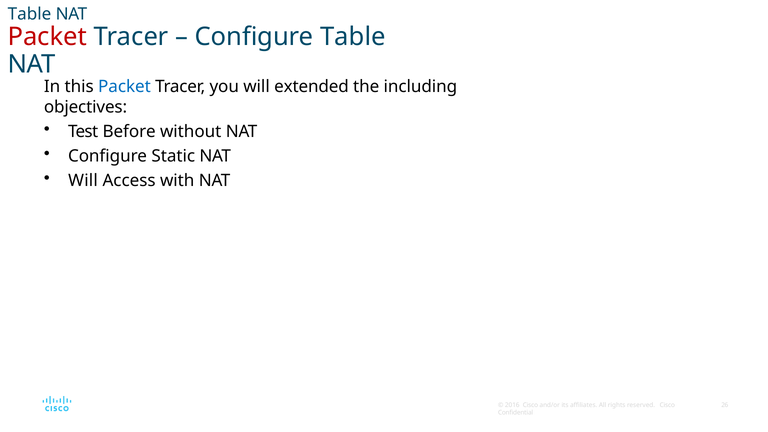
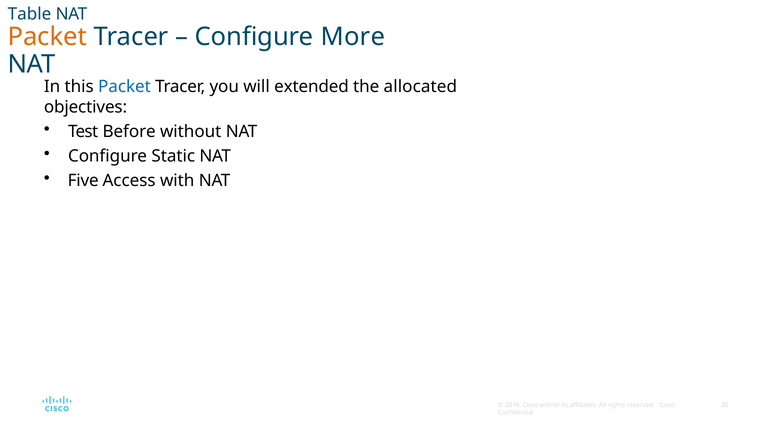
Packet at (47, 37) colour: red -> orange
Configure Table: Table -> More
including: including -> allocated
Will at (83, 181): Will -> Five
